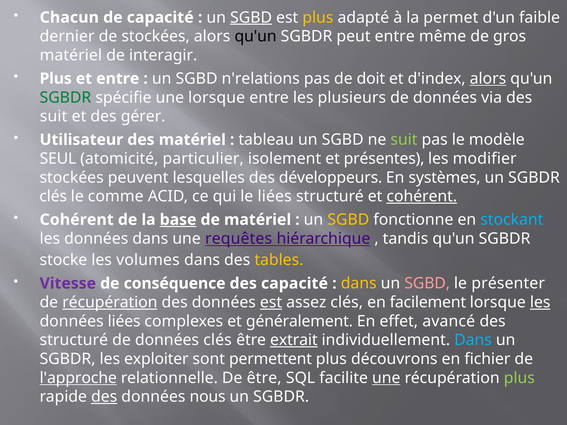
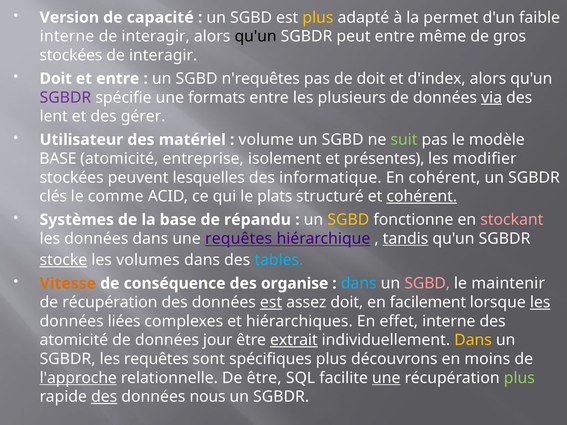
Chacun: Chacun -> Version
SGBD at (251, 17) underline: present -> none
dernier at (67, 36): dernier -> interne
stockées at (156, 36): stockées -> interagir
matériel at (71, 55): matériel -> stockées
Plus at (56, 79): Plus -> Doit
n'relations: n'relations -> n'requêtes
alors at (488, 79) underline: present -> none
SGBDR at (65, 98) colour: green -> purple
une lorsque: lorsque -> formats
via underline: none -> present
suit at (54, 116): suit -> lent
tableau: tableau -> volume
SEUL at (58, 159): SEUL -> BASE
particulier: particulier -> entreprise
développeurs: développeurs -> informatique
En systèmes: systèmes -> cohérent
le liées: liées -> plats
Cohérent at (77, 220): Cohérent -> Systèmes
base at (178, 220) underline: present -> none
de matériel: matériel -> répandu
stockant colour: light blue -> pink
tandis underline: none -> present
stocke underline: none -> present
tables colour: yellow -> light blue
Vitesse colour: purple -> orange
des capacité: capacité -> organise
dans at (359, 284) colour: yellow -> light blue
présenter: présenter -> maintenir
récupération at (110, 302) underline: present -> none
assez clés: clés -> doit
généralement: généralement -> hiérarchiques
effet avancé: avancé -> interne
structuré at (74, 340): structuré -> atomicité
données clés: clés -> jour
Dans at (473, 340) colour: light blue -> yellow
les exploiter: exploiter -> requêtes
permettent: permettent -> spécifiques
fichier: fichier -> moins
